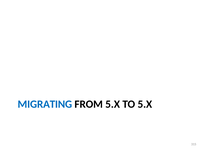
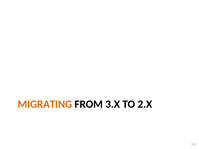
MIGRATING colour: blue -> orange
FROM 5.X: 5.X -> 3.X
TO 5.X: 5.X -> 2.X
